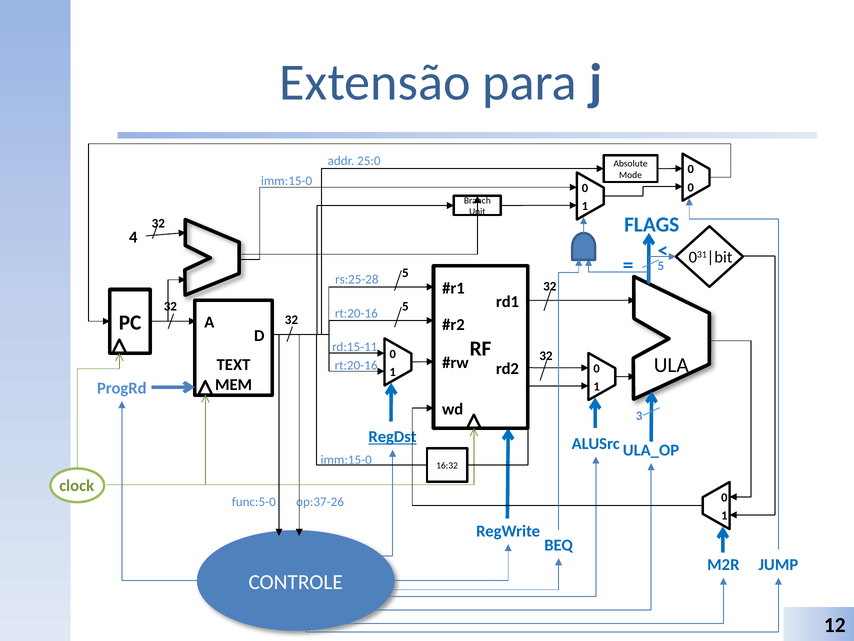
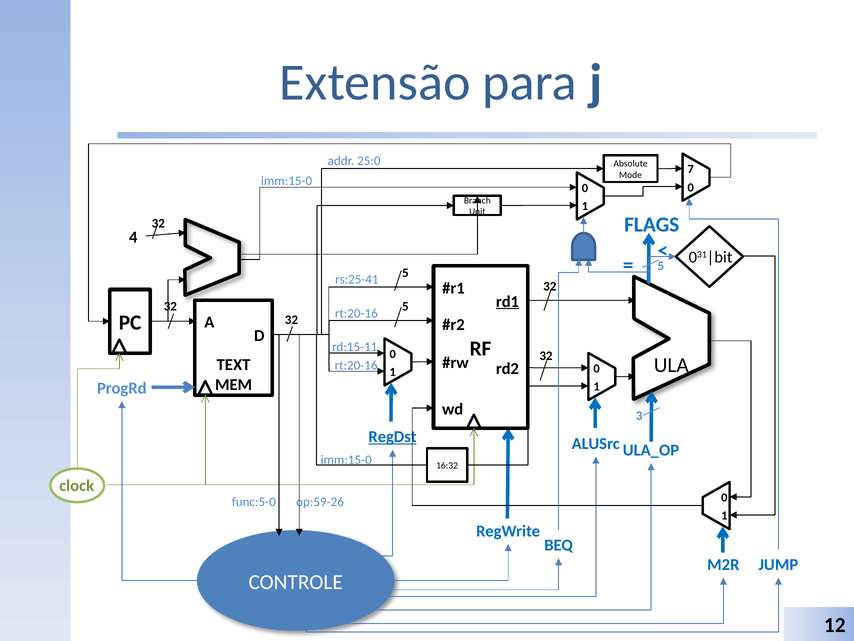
Mode 0: 0 -> 7
rs:25-28: rs:25-28 -> rs:25-41
rd1 underline: none -> present
op:37-26: op:37-26 -> op:59-26
